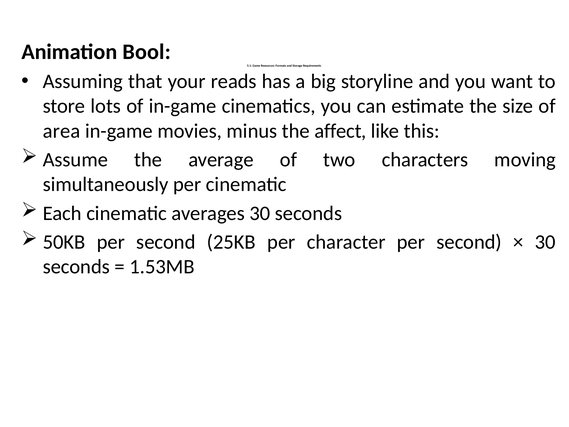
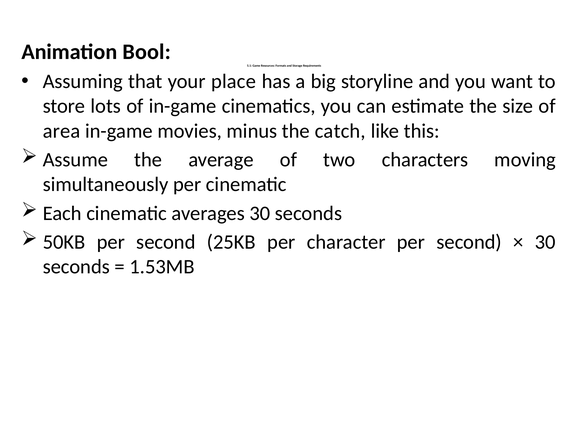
reads: reads -> place
affect: affect -> catch
